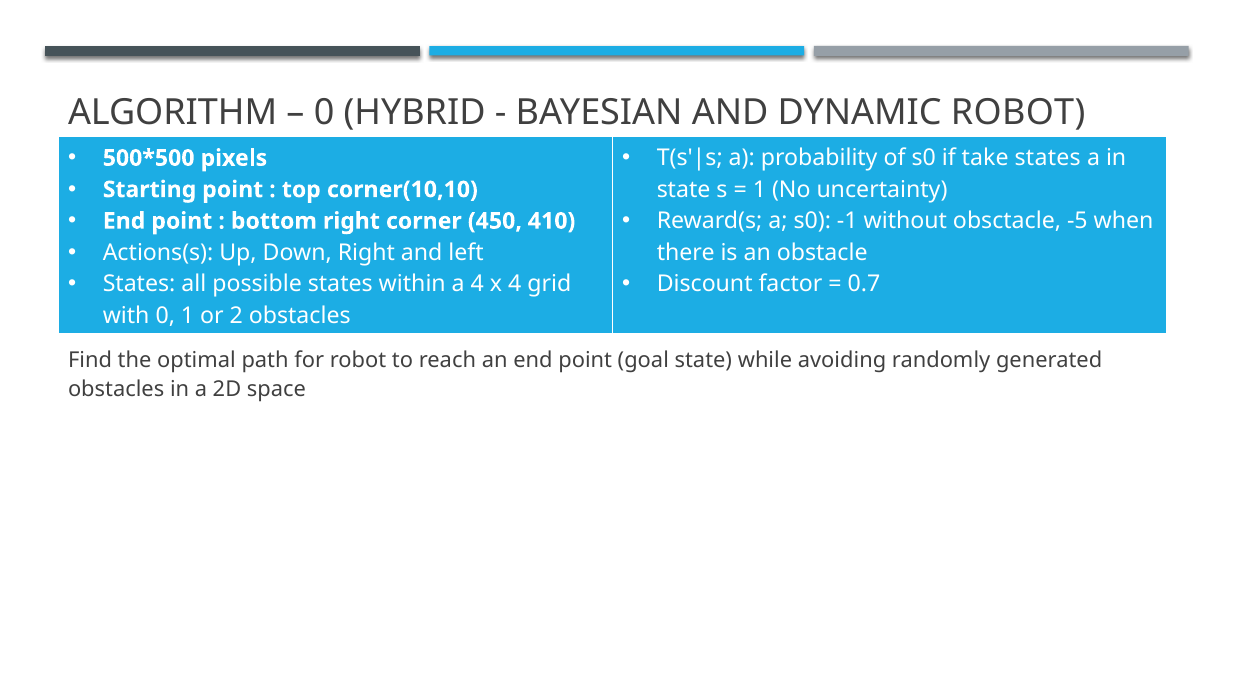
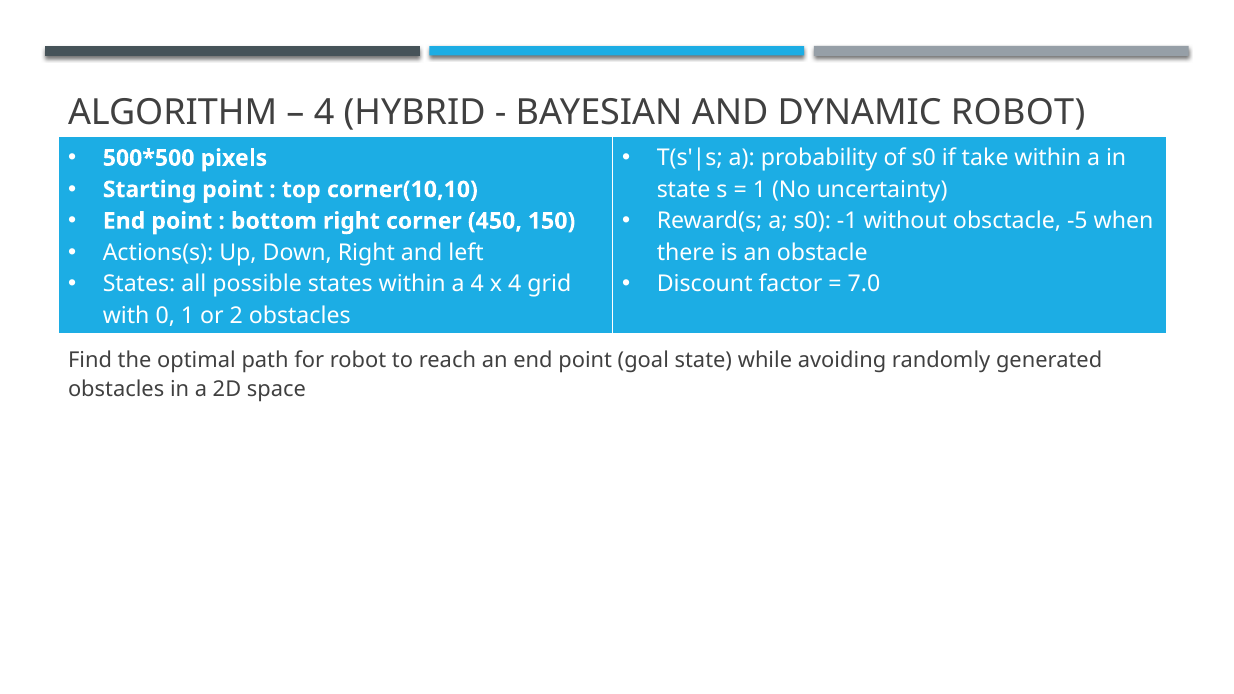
0 at (324, 113): 0 -> 4
take states: states -> within
410: 410 -> 150
0.7: 0.7 -> 7.0
